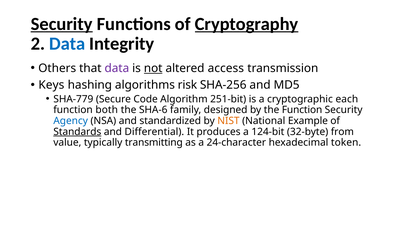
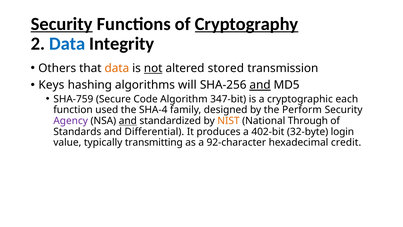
data at (117, 68) colour: purple -> orange
access: access -> stored
risk: risk -> will
and at (260, 85) underline: none -> present
SHA-779: SHA-779 -> SHA-759
251-bit: 251-bit -> 347-bit
both: both -> used
SHA-6: SHA-6 -> SHA-4
the Function: Function -> Perform
Agency colour: blue -> purple
and at (128, 121) underline: none -> present
Example: Example -> Through
Standards underline: present -> none
124-bit: 124-bit -> 402-bit
from: from -> login
24-character: 24-character -> 92-character
token: token -> credit
